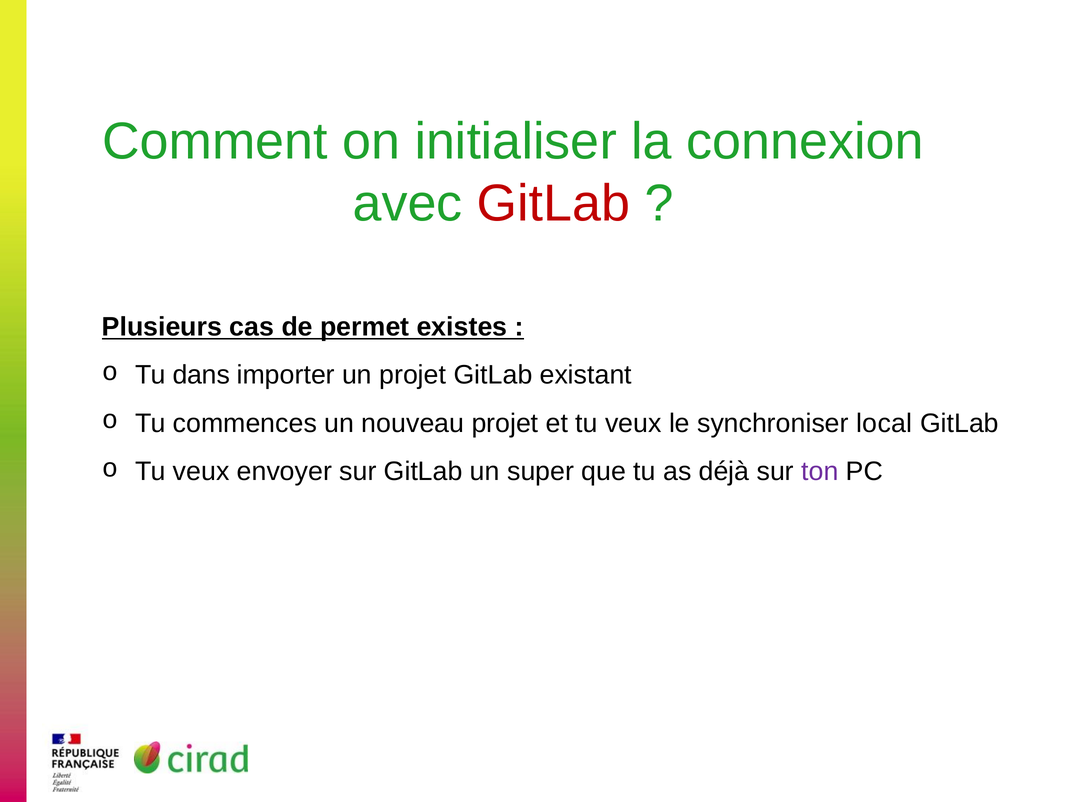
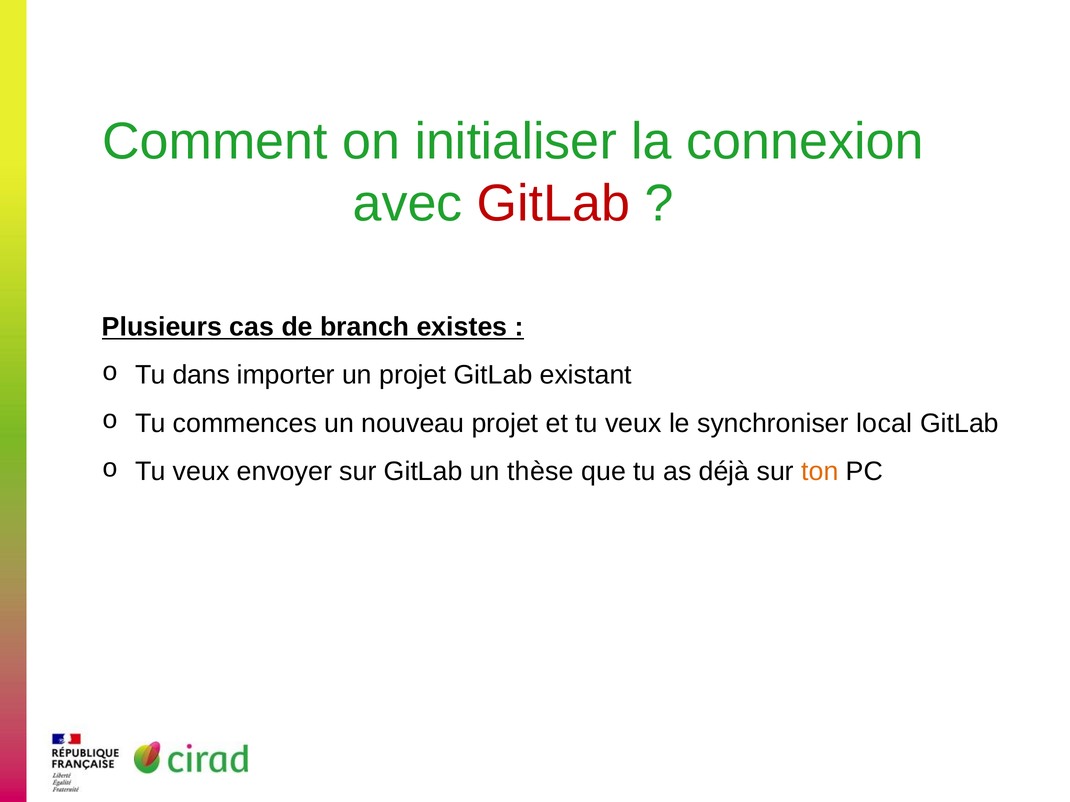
permet: permet -> branch
super: super -> thèse
ton colour: purple -> orange
